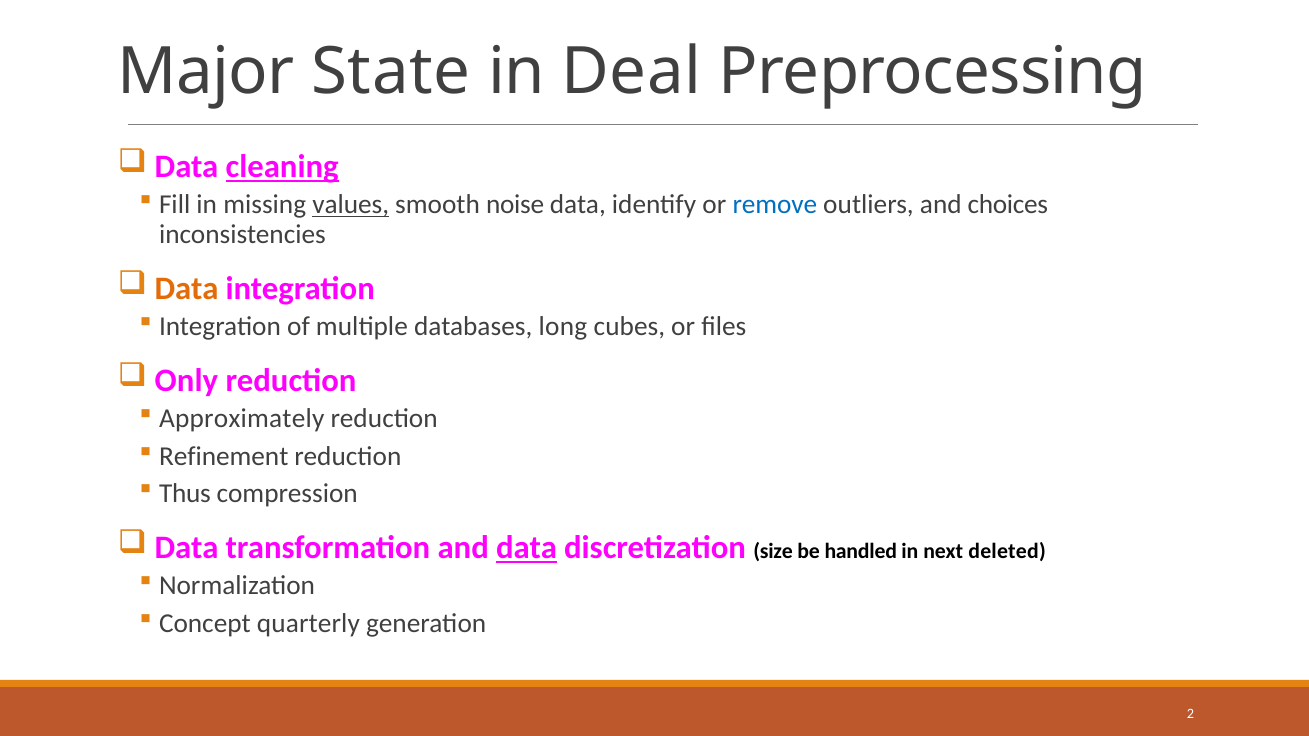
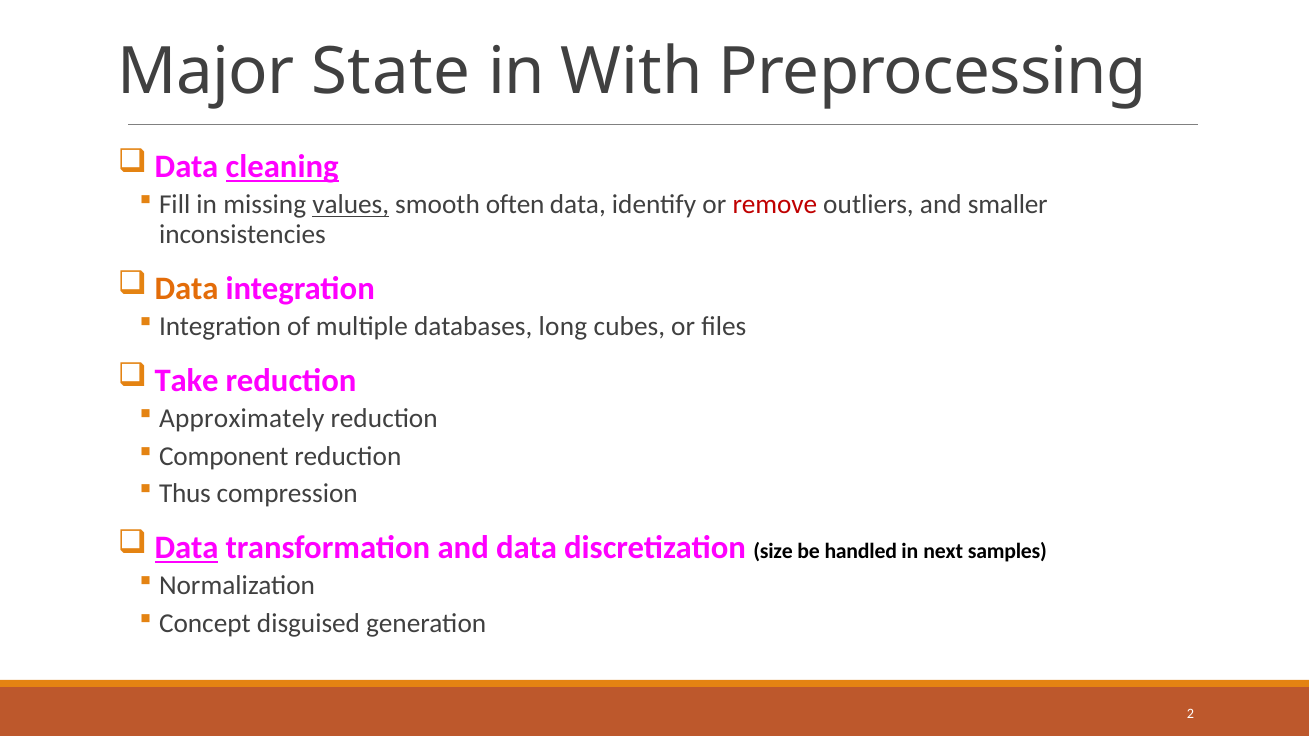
Deal: Deal -> With
noise: noise -> often
remove colour: blue -> red
choices: choices -> smaller
Only: Only -> Take
Refinement: Refinement -> Component
Data at (187, 548) underline: none -> present
data at (527, 548) underline: present -> none
deleted: deleted -> samples
quarterly: quarterly -> disguised
